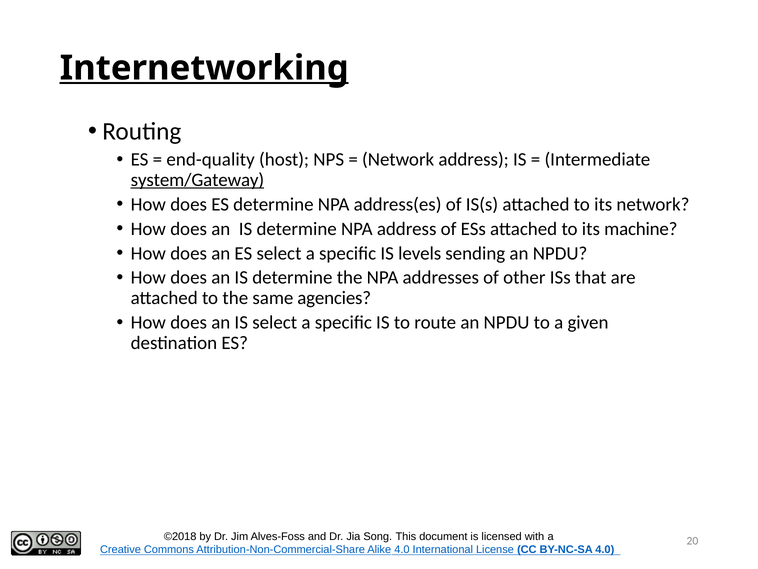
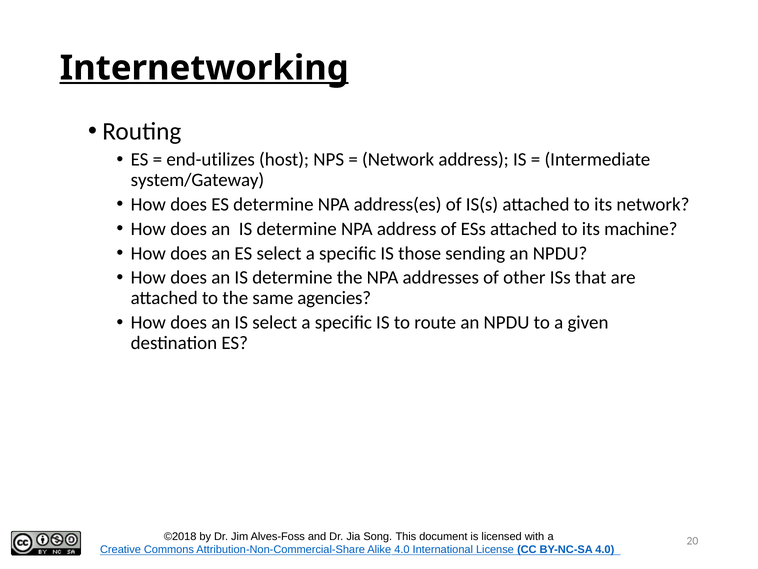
end-quality: end-quality -> end-utilizes
system/Gateway underline: present -> none
levels: levels -> those
